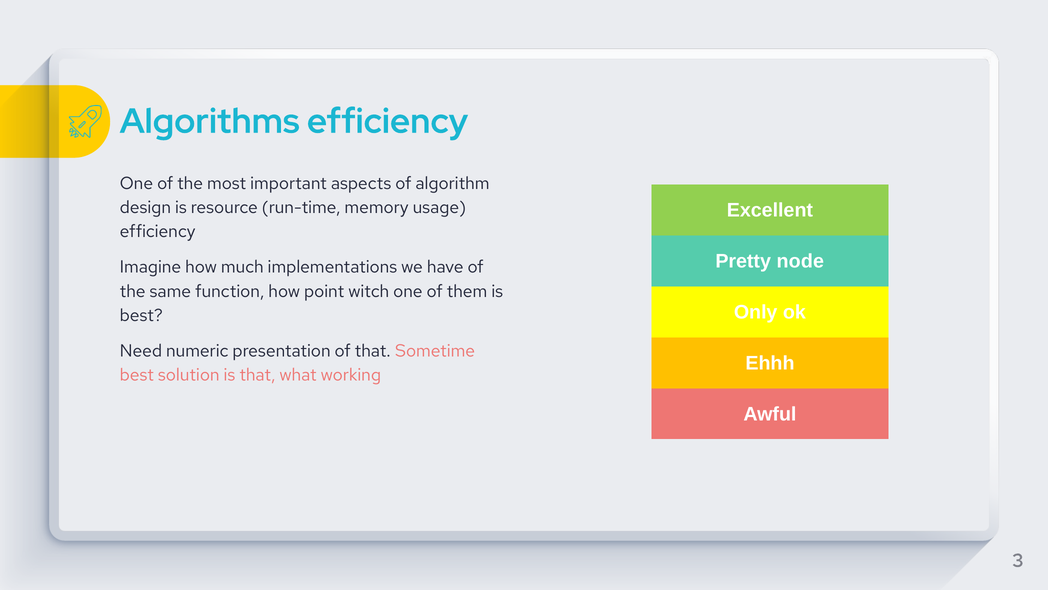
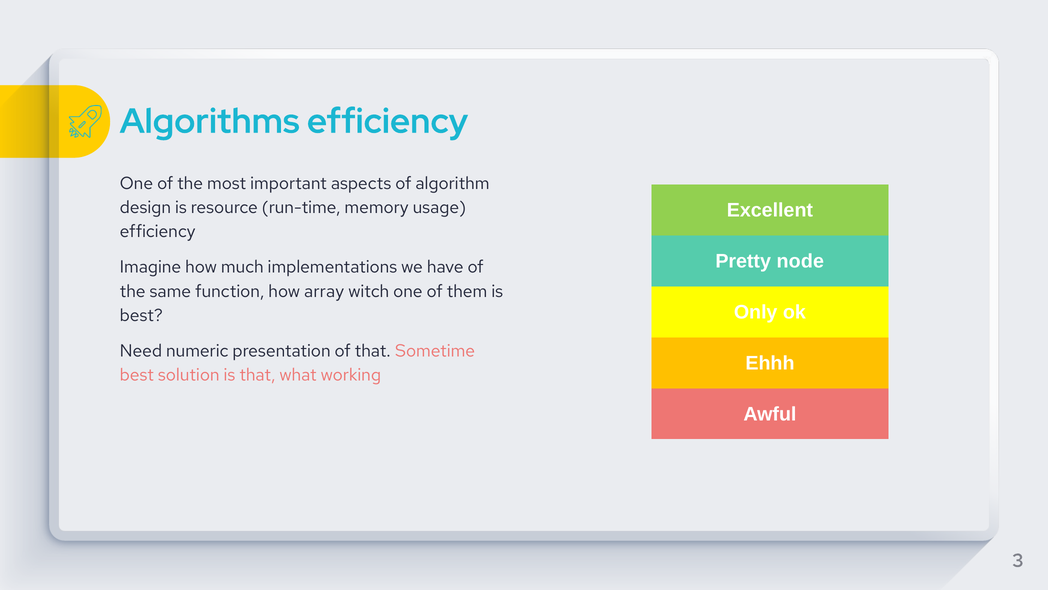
point: point -> array
